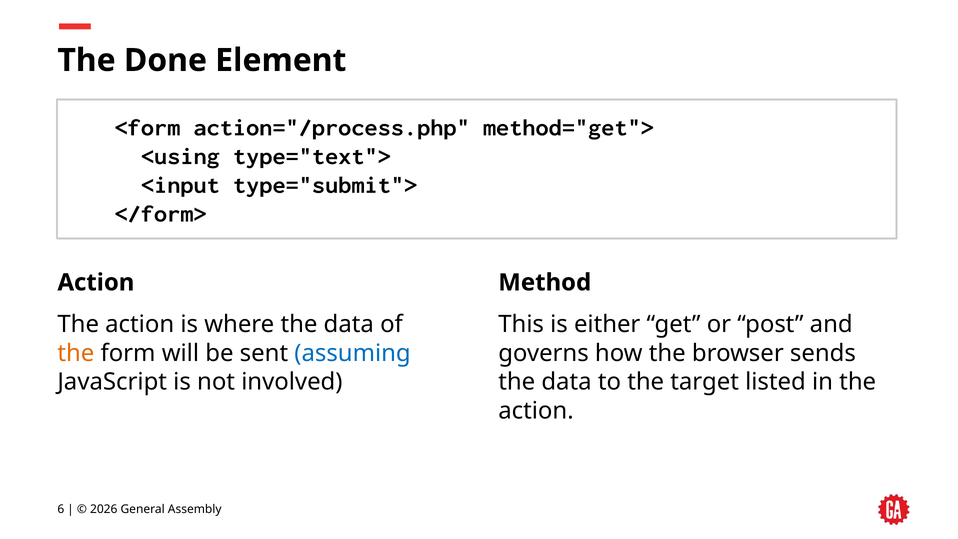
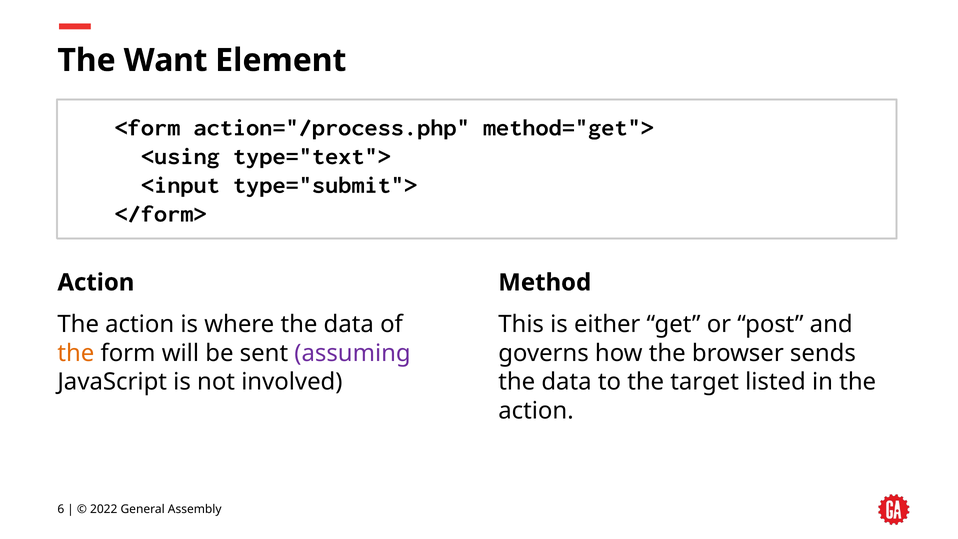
Done: Done -> Want
assuming colour: blue -> purple
2026: 2026 -> 2022
